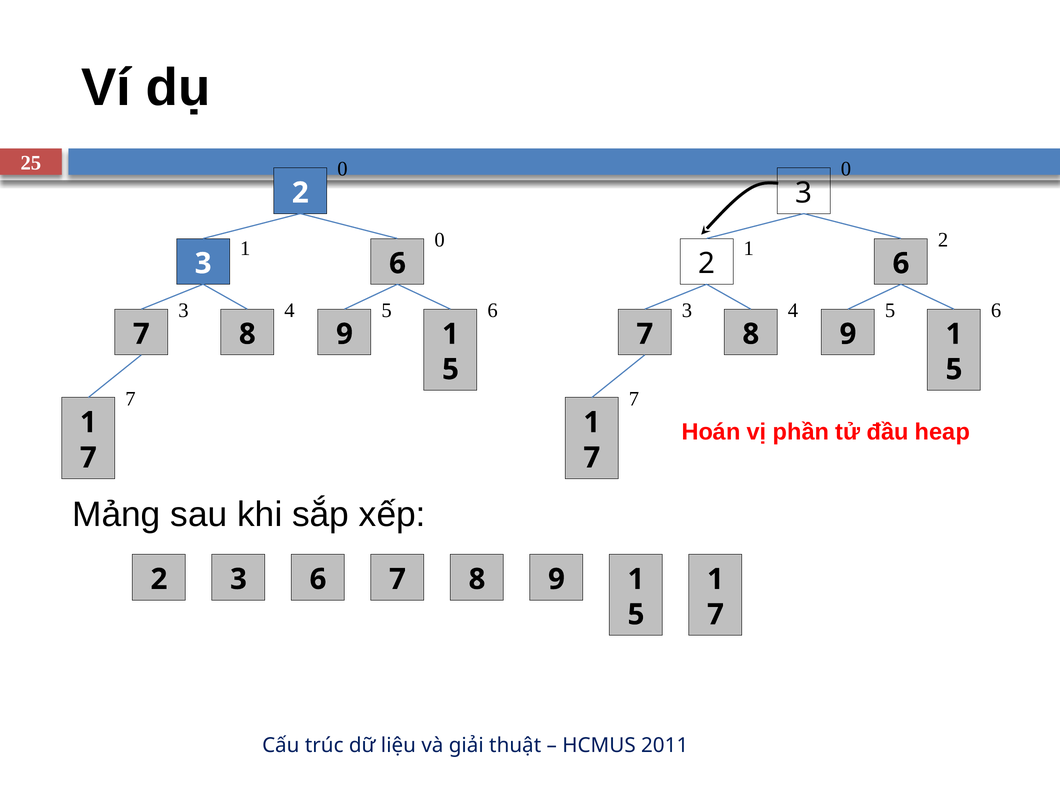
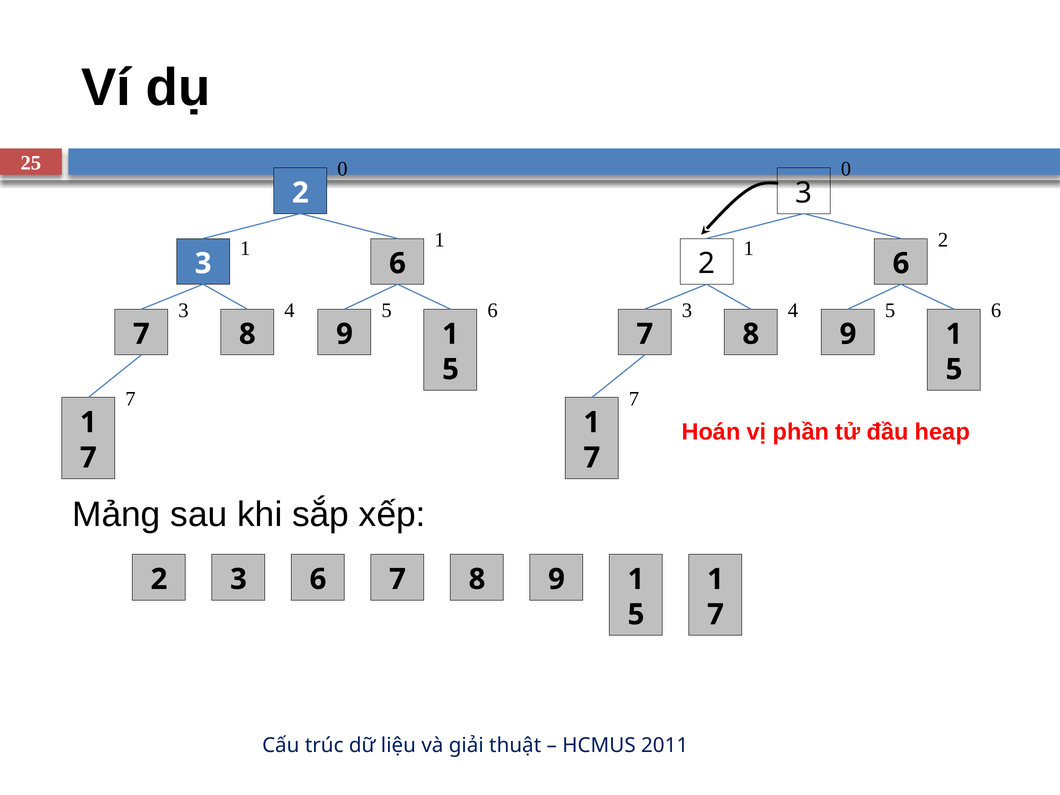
1 0: 0 -> 1
